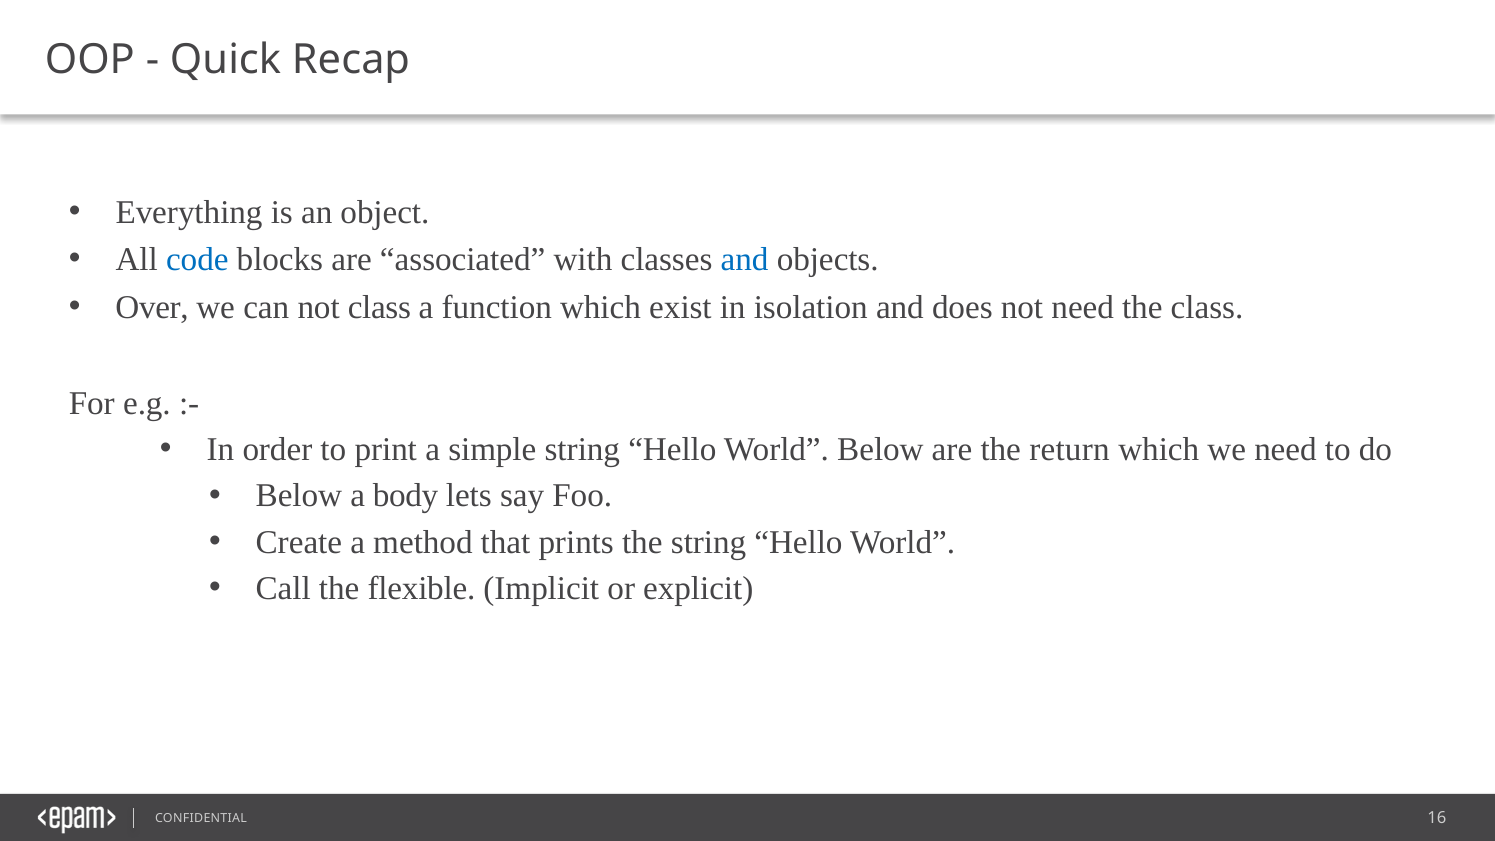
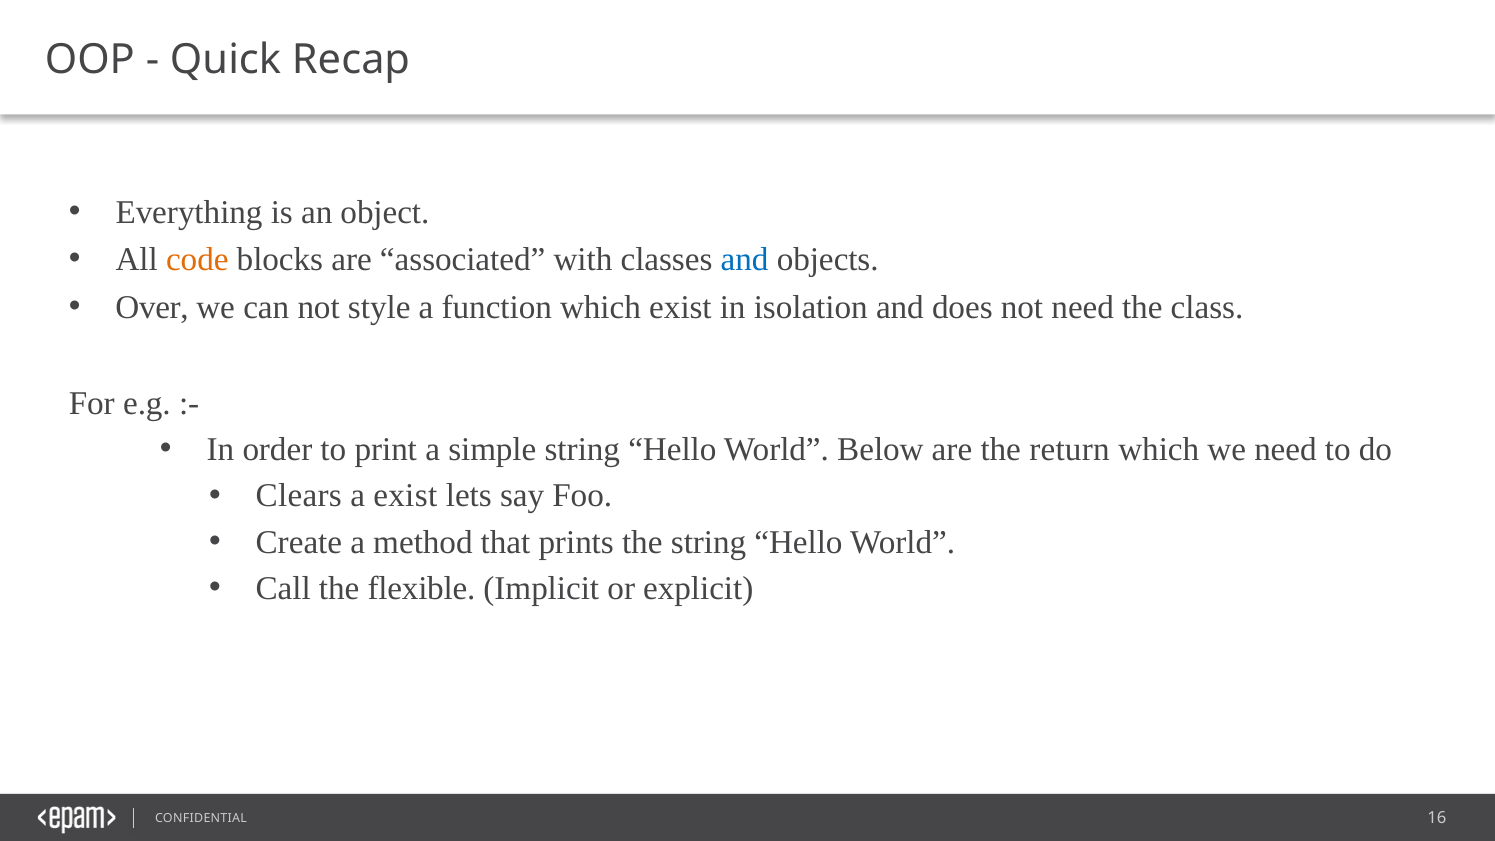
code colour: blue -> orange
not class: class -> style
Below at (299, 496): Below -> Clears
a body: body -> exist
